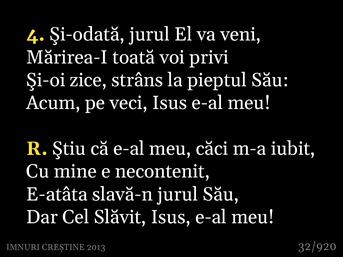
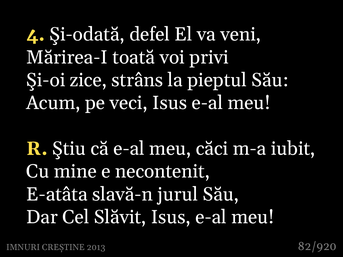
Şi-odată jurul: jurul -> defel
32/920: 32/920 -> 82/920
